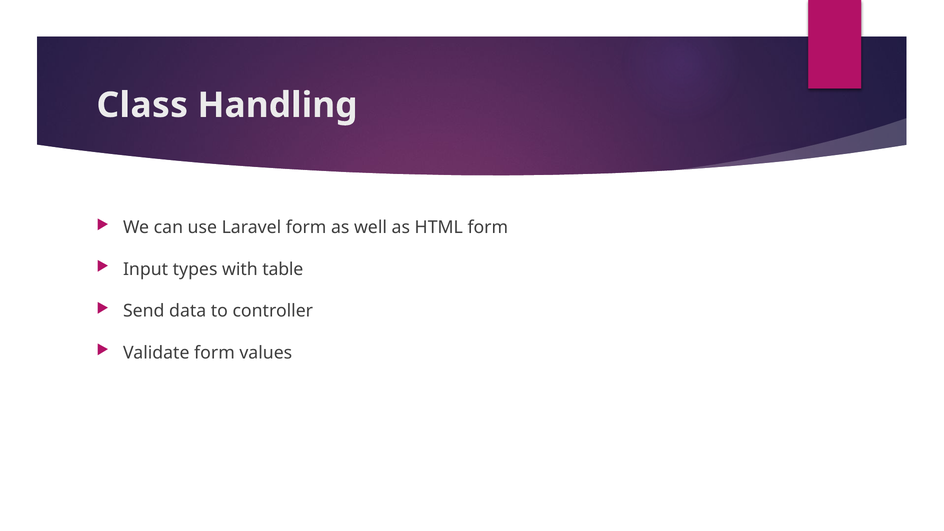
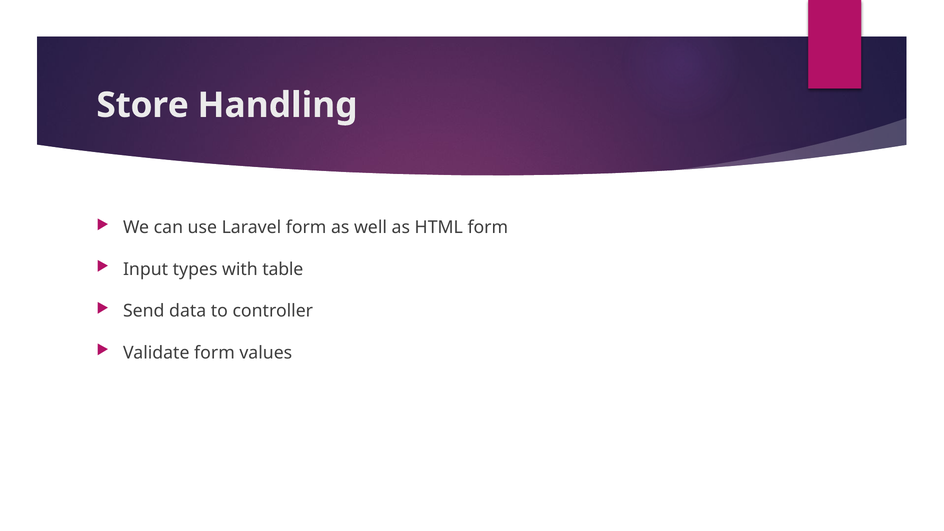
Class: Class -> Store
